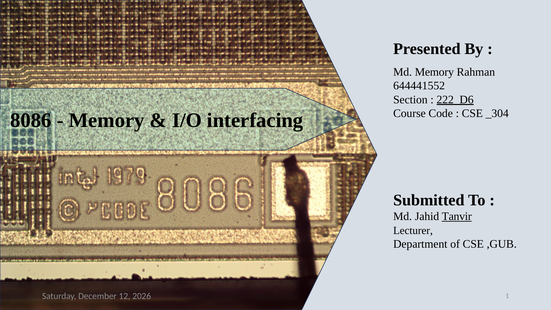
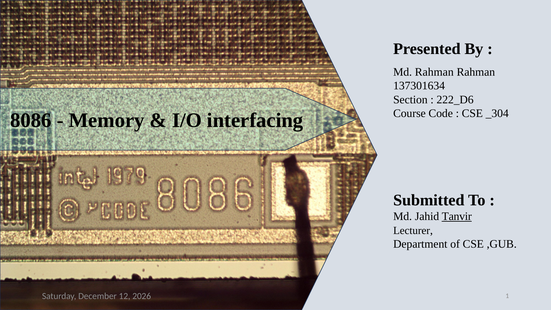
Md Memory: Memory -> Rahman
644441552: 644441552 -> 137301634
222_D6 underline: present -> none
